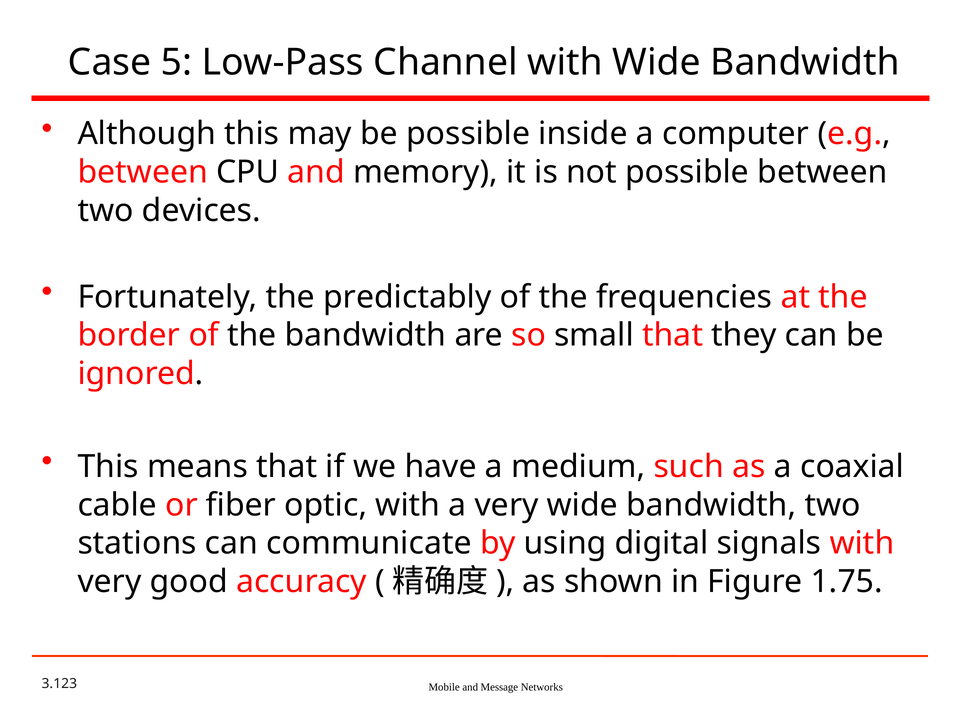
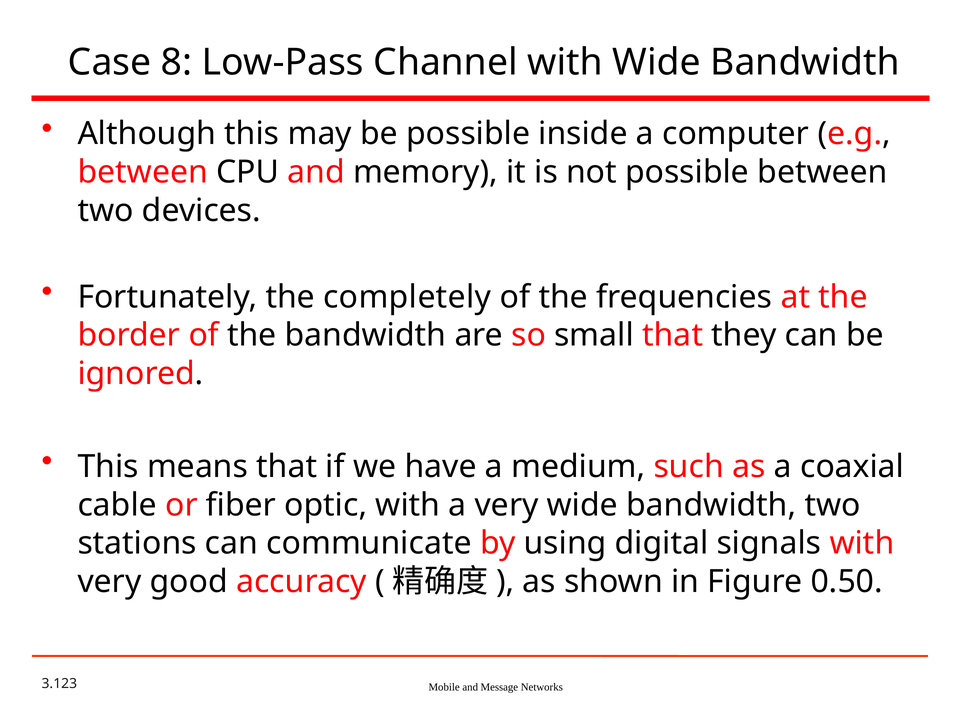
5: 5 -> 8
predictably: predictably -> completely
1.75: 1.75 -> 0.50
